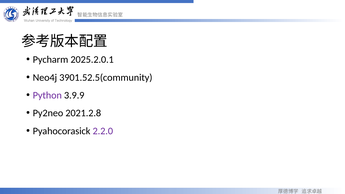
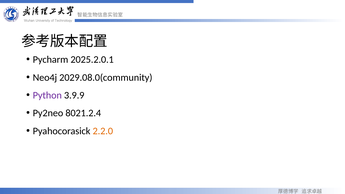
3901.52.5(community: 3901.52.5(community -> 2029.08.0(community
2021.2.8: 2021.2.8 -> 8021.2.4
2.2.0 colour: purple -> orange
